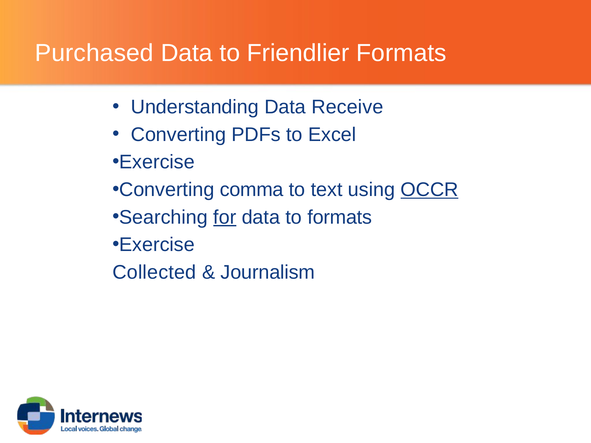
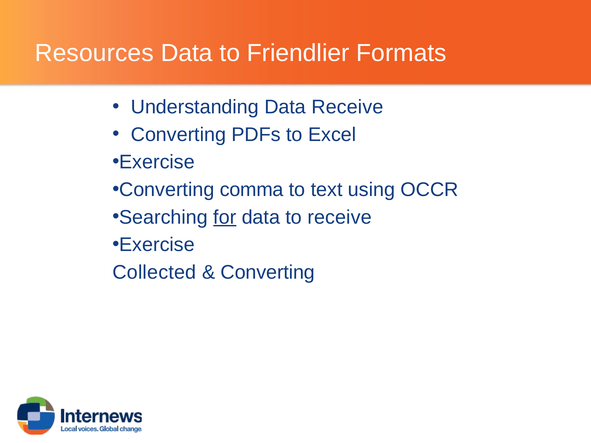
Purchased: Purchased -> Resources
OCCR underline: present -> none
to formats: formats -> receive
Journalism at (268, 272): Journalism -> Converting
